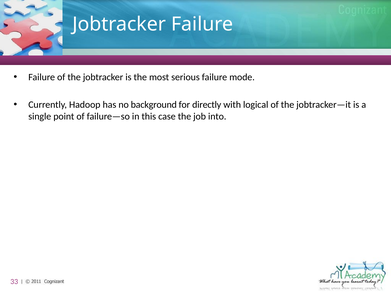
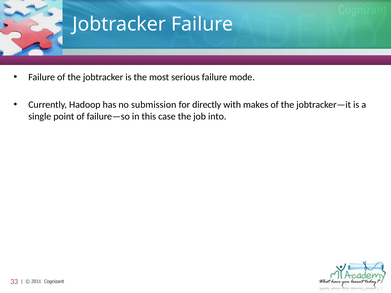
background: background -> submission
logical: logical -> makes
